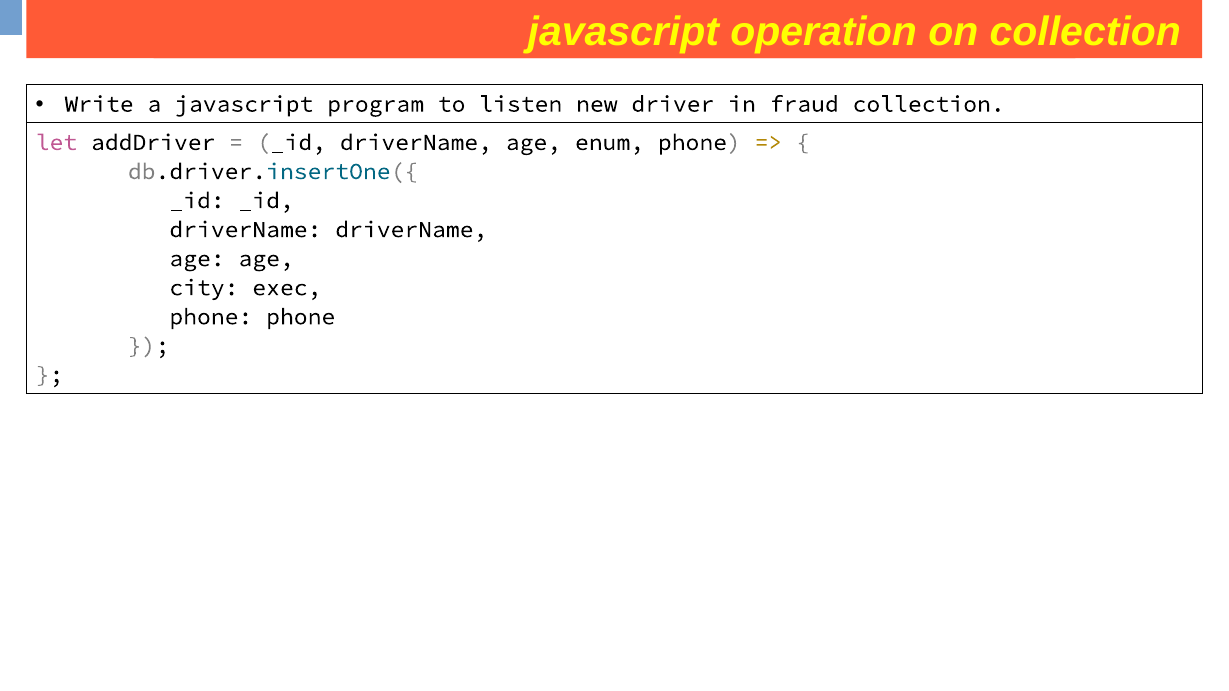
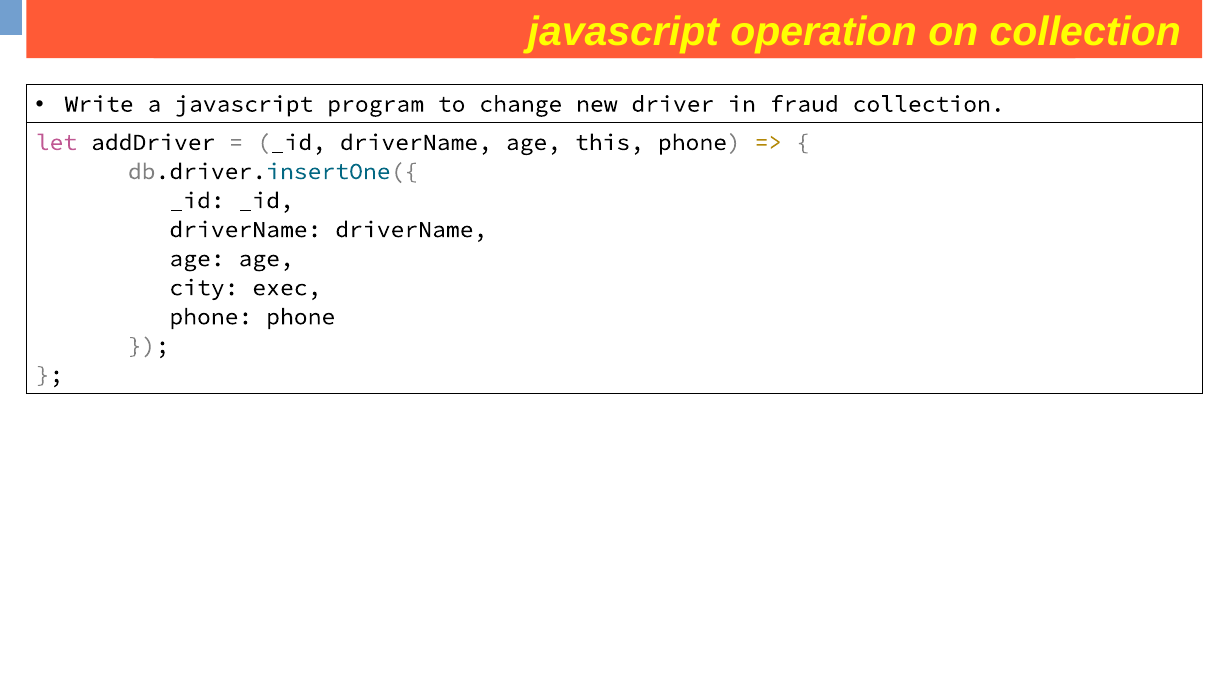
listen: listen -> change
enum: enum -> this
